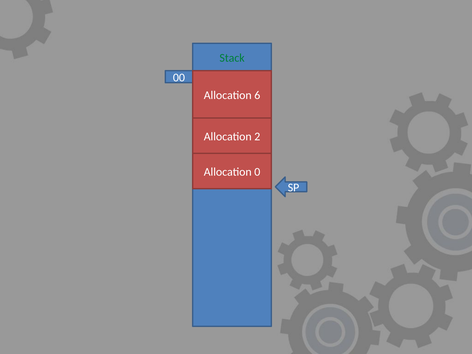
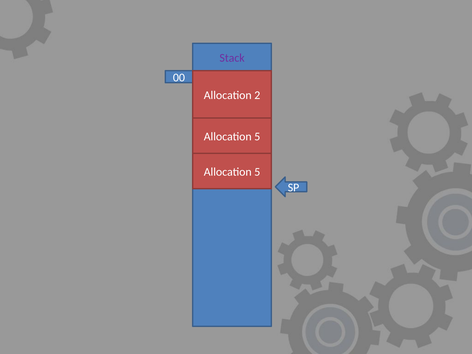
Stack colour: green -> purple
6: 6 -> 2
2 at (257, 137): 2 -> 5
0 at (257, 172): 0 -> 5
